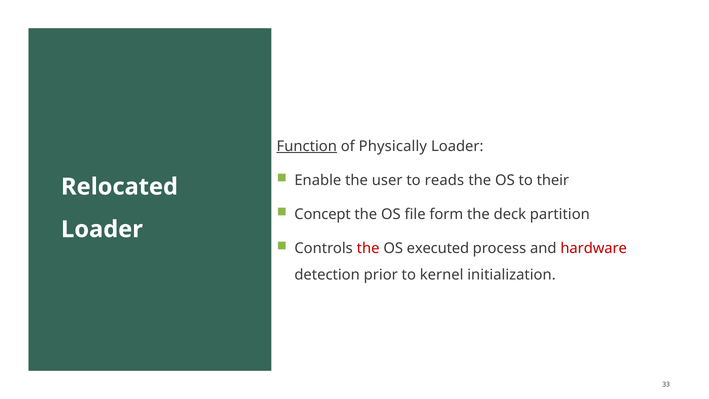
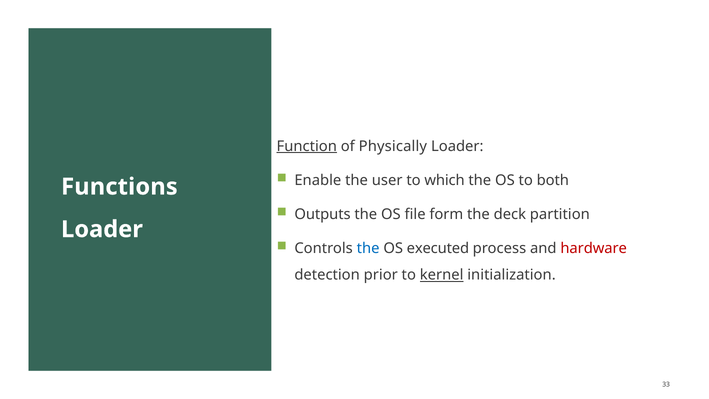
reads: reads -> which
their: their -> both
Relocated: Relocated -> Functions
Concept: Concept -> Outputs
the at (368, 248) colour: red -> blue
kernel underline: none -> present
